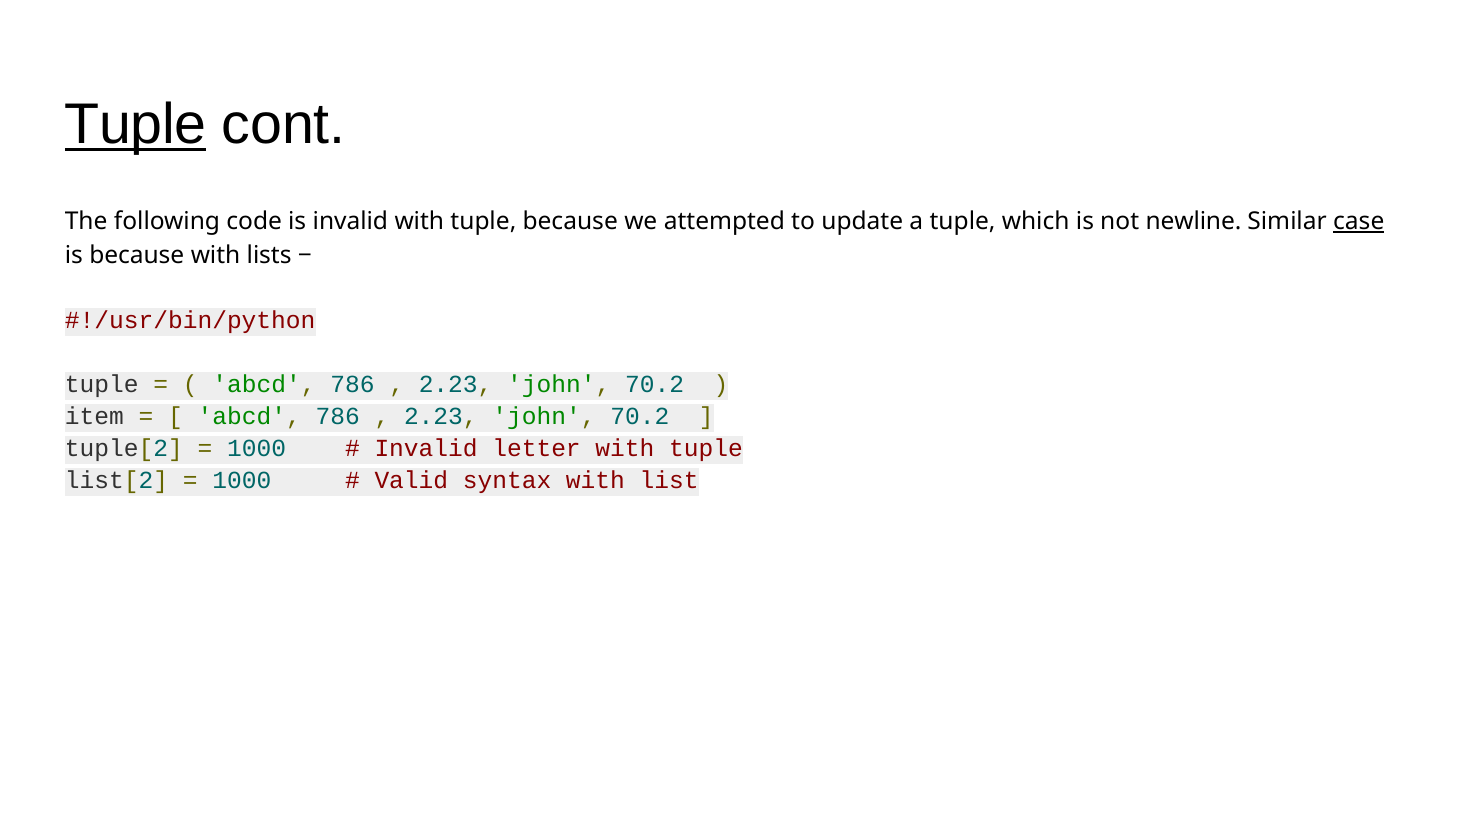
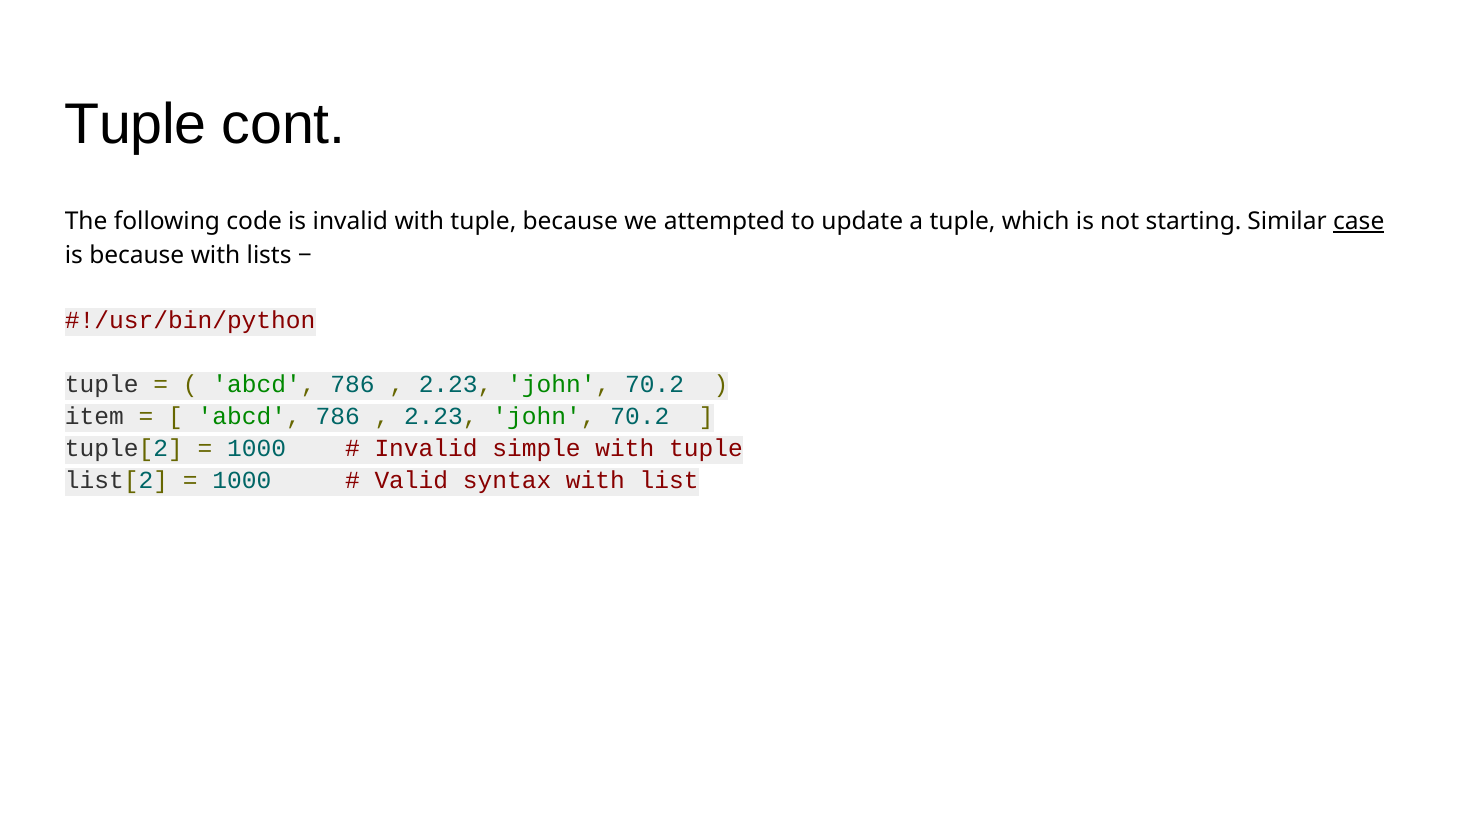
Tuple at (136, 125) underline: present -> none
newline: newline -> starting
letter: letter -> simple
